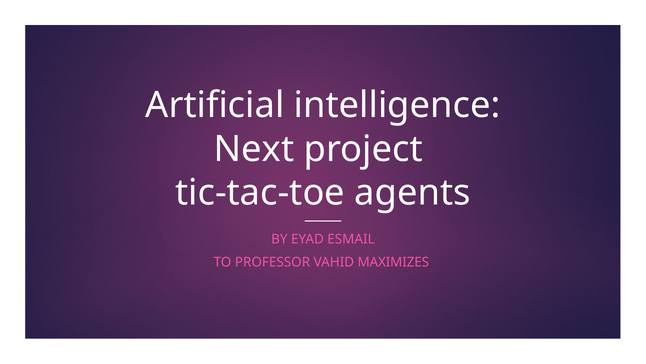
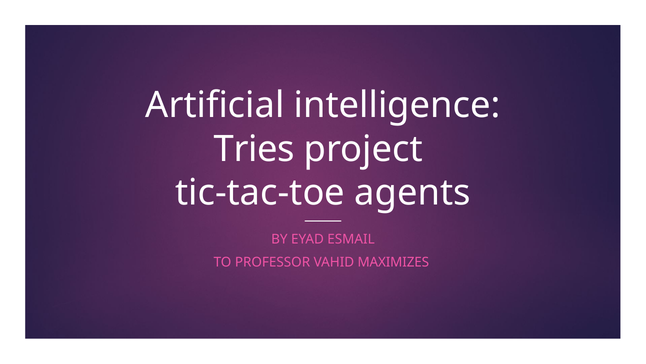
Next: Next -> Tries
